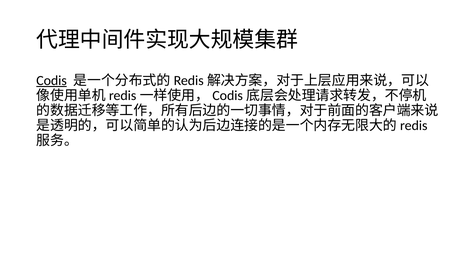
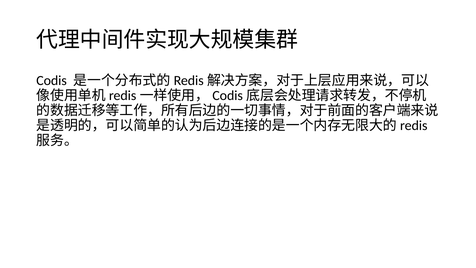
Codis underline: present -> none
